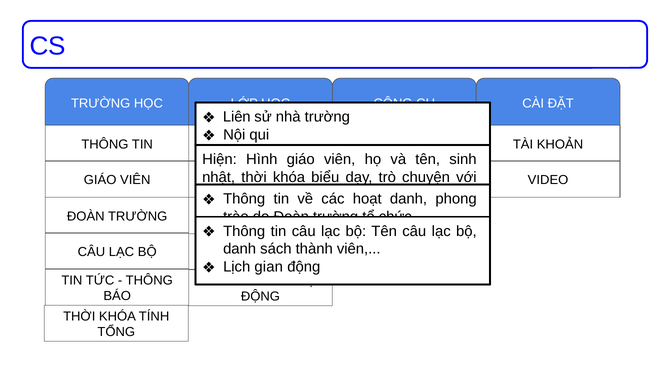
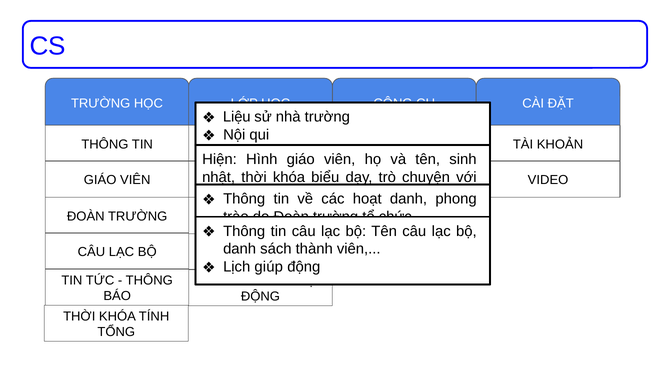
Liên: Liên -> Liệu
Lịch gian: gian -> giúp
